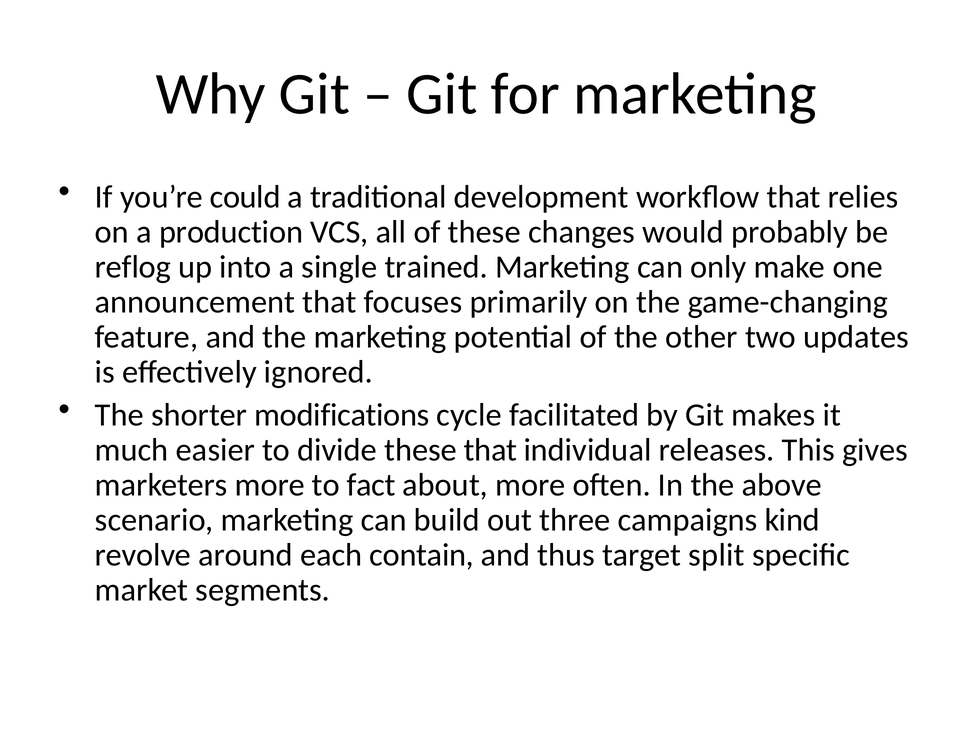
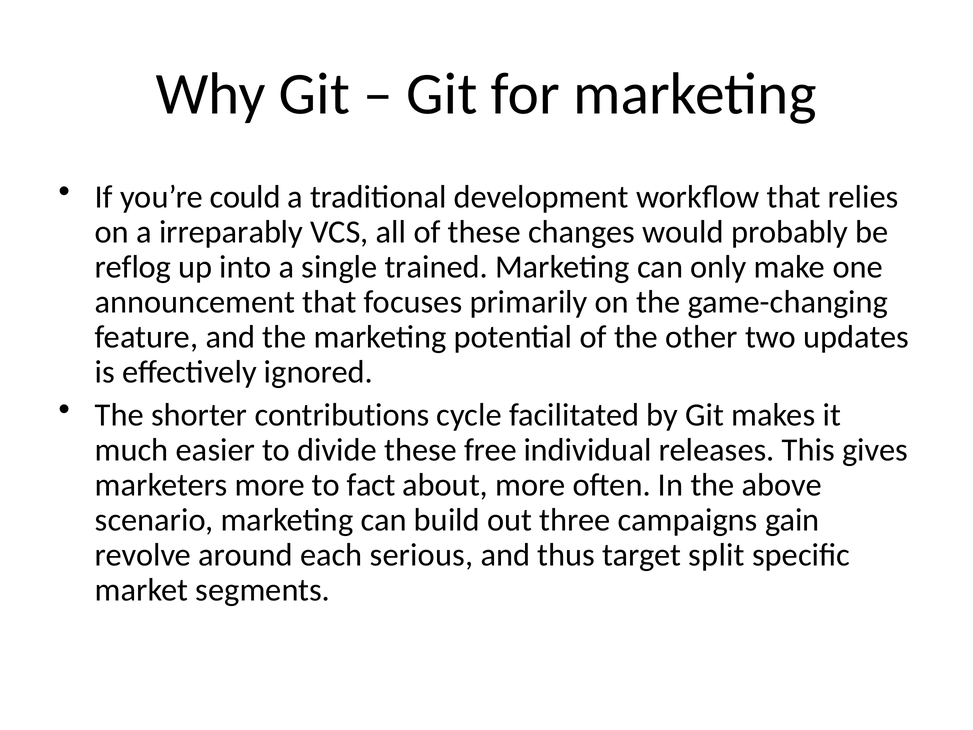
production: production -> irreparably
modifications: modifications -> contributions
these that: that -> free
kind: kind -> gain
contain: contain -> serious
